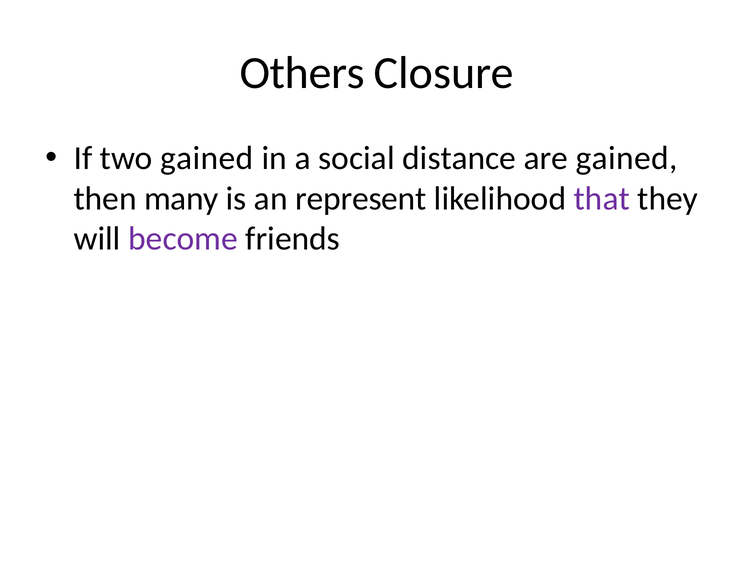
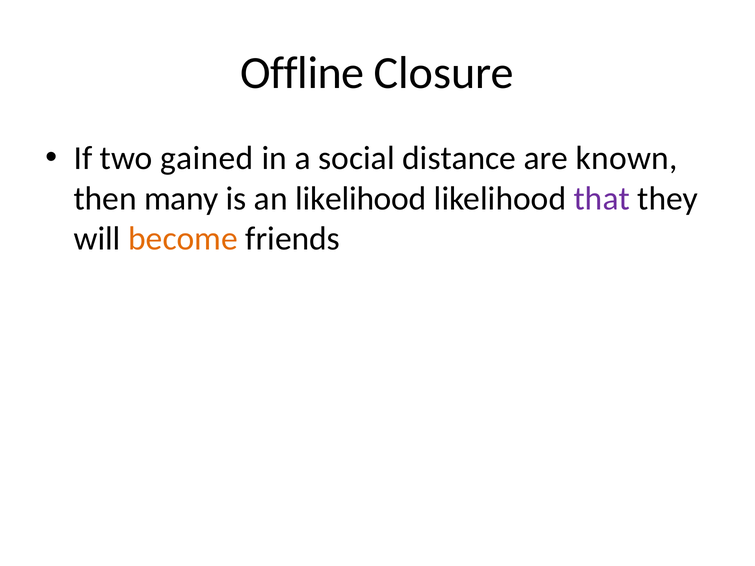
Others: Others -> Offline
are gained: gained -> known
an represent: represent -> likelihood
become colour: purple -> orange
